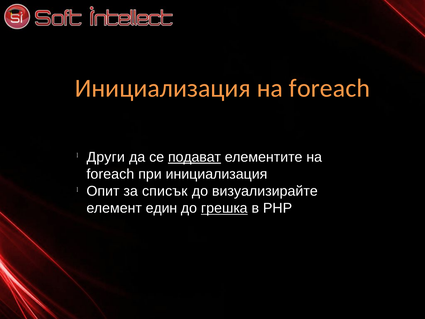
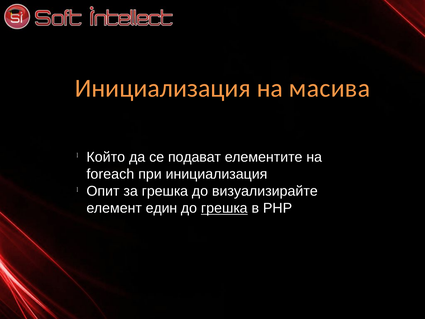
Инициализация на foreach: foreach -> масива
Други: Други -> Който
подават underline: present -> none
за списък: списък -> грешка
